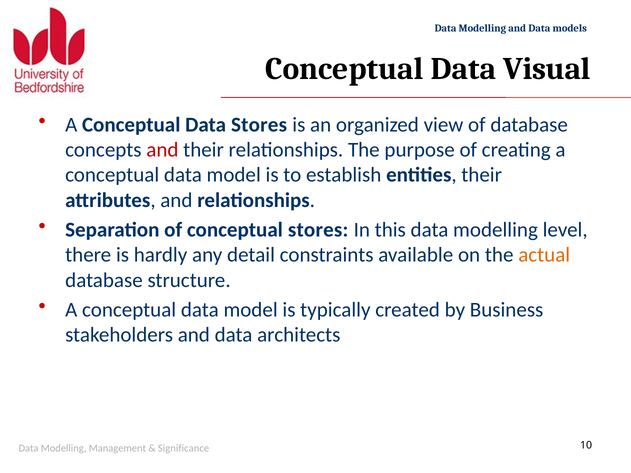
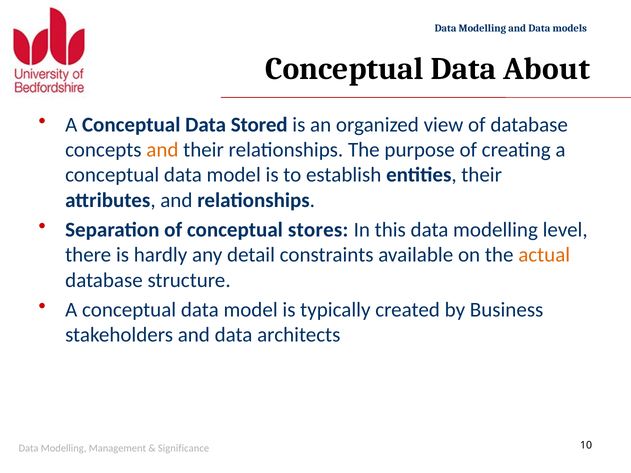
Visual: Visual -> About
Data Stores: Stores -> Stored
and at (162, 150) colour: red -> orange
